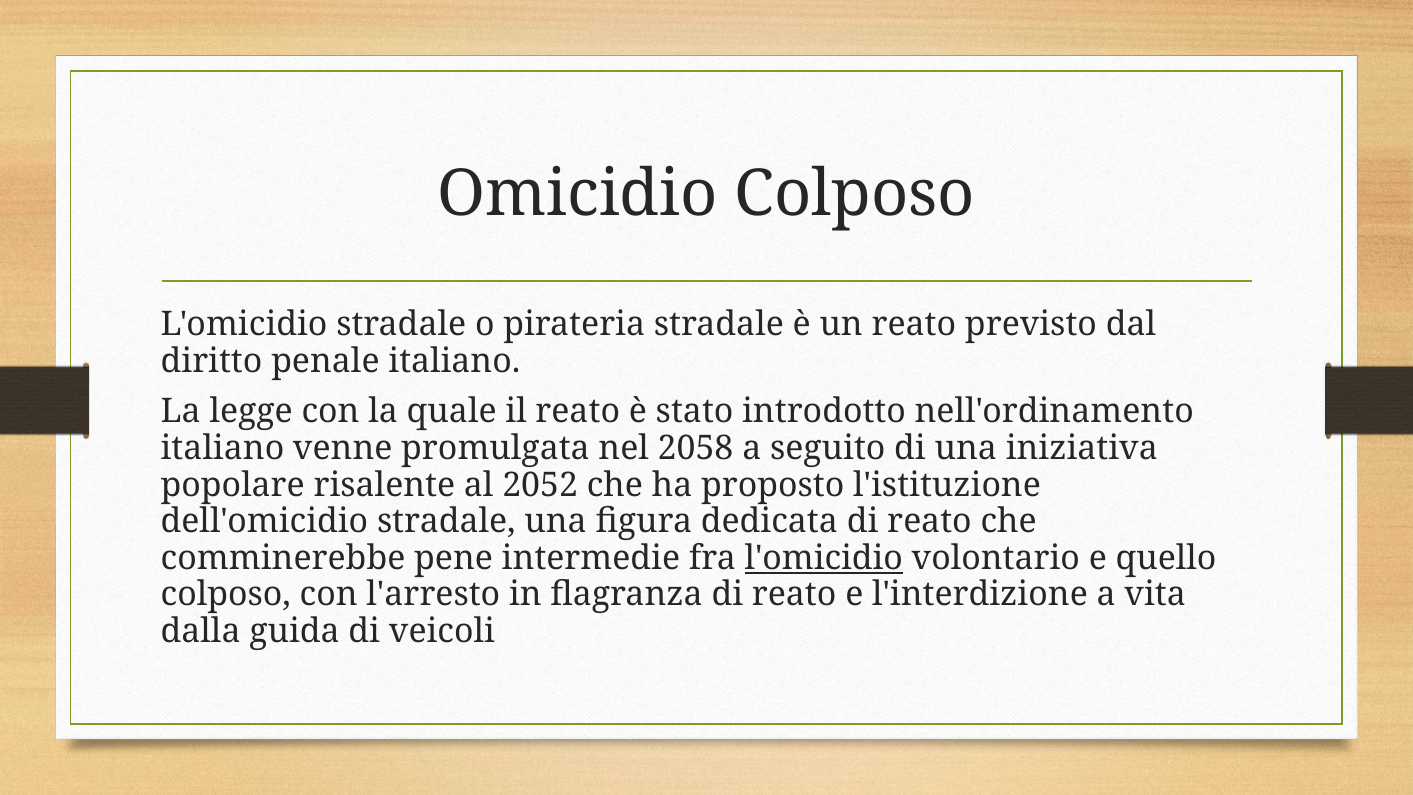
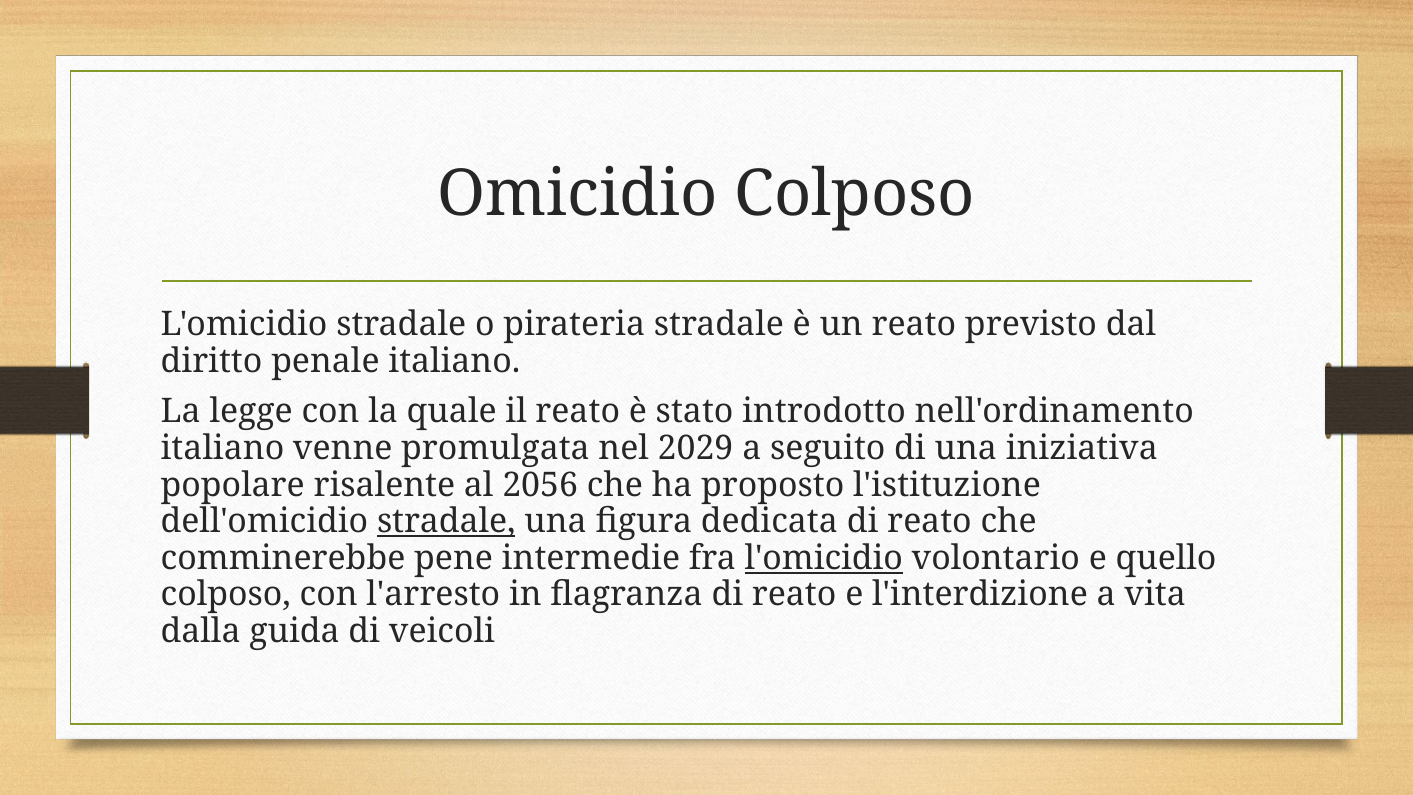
2058: 2058 -> 2029
2052: 2052 -> 2056
stradale at (446, 521) underline: none -> present
